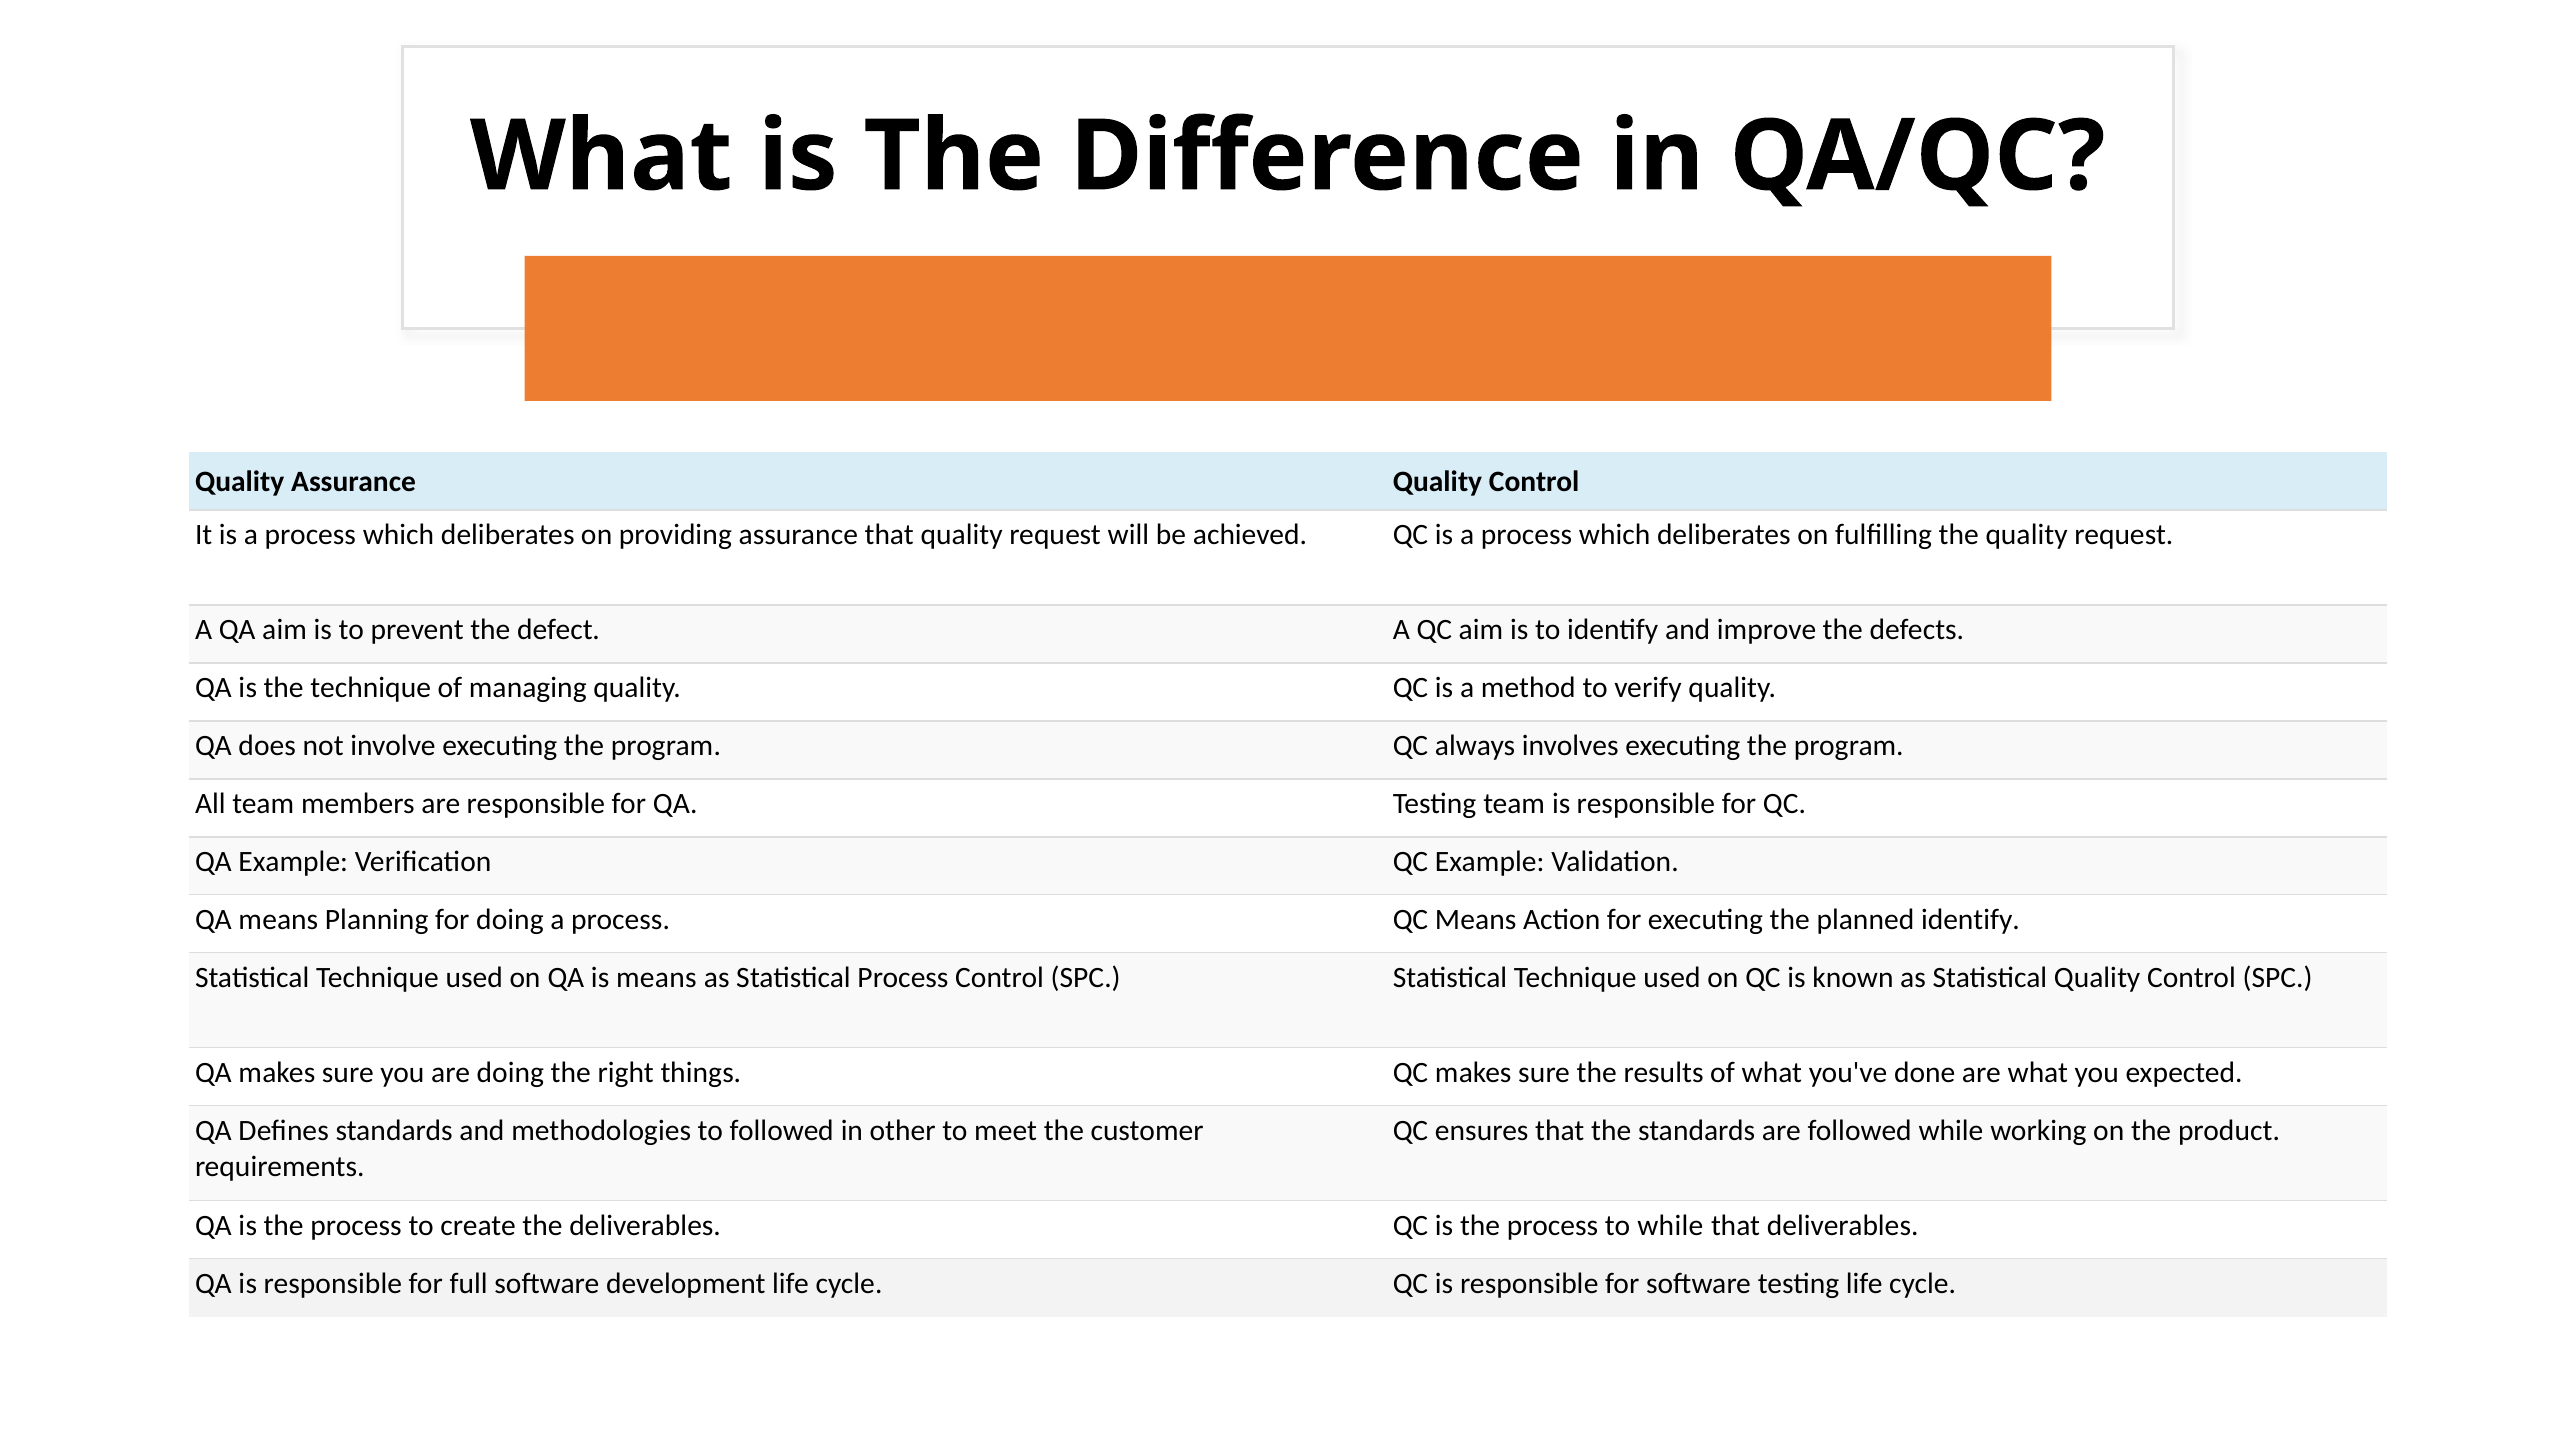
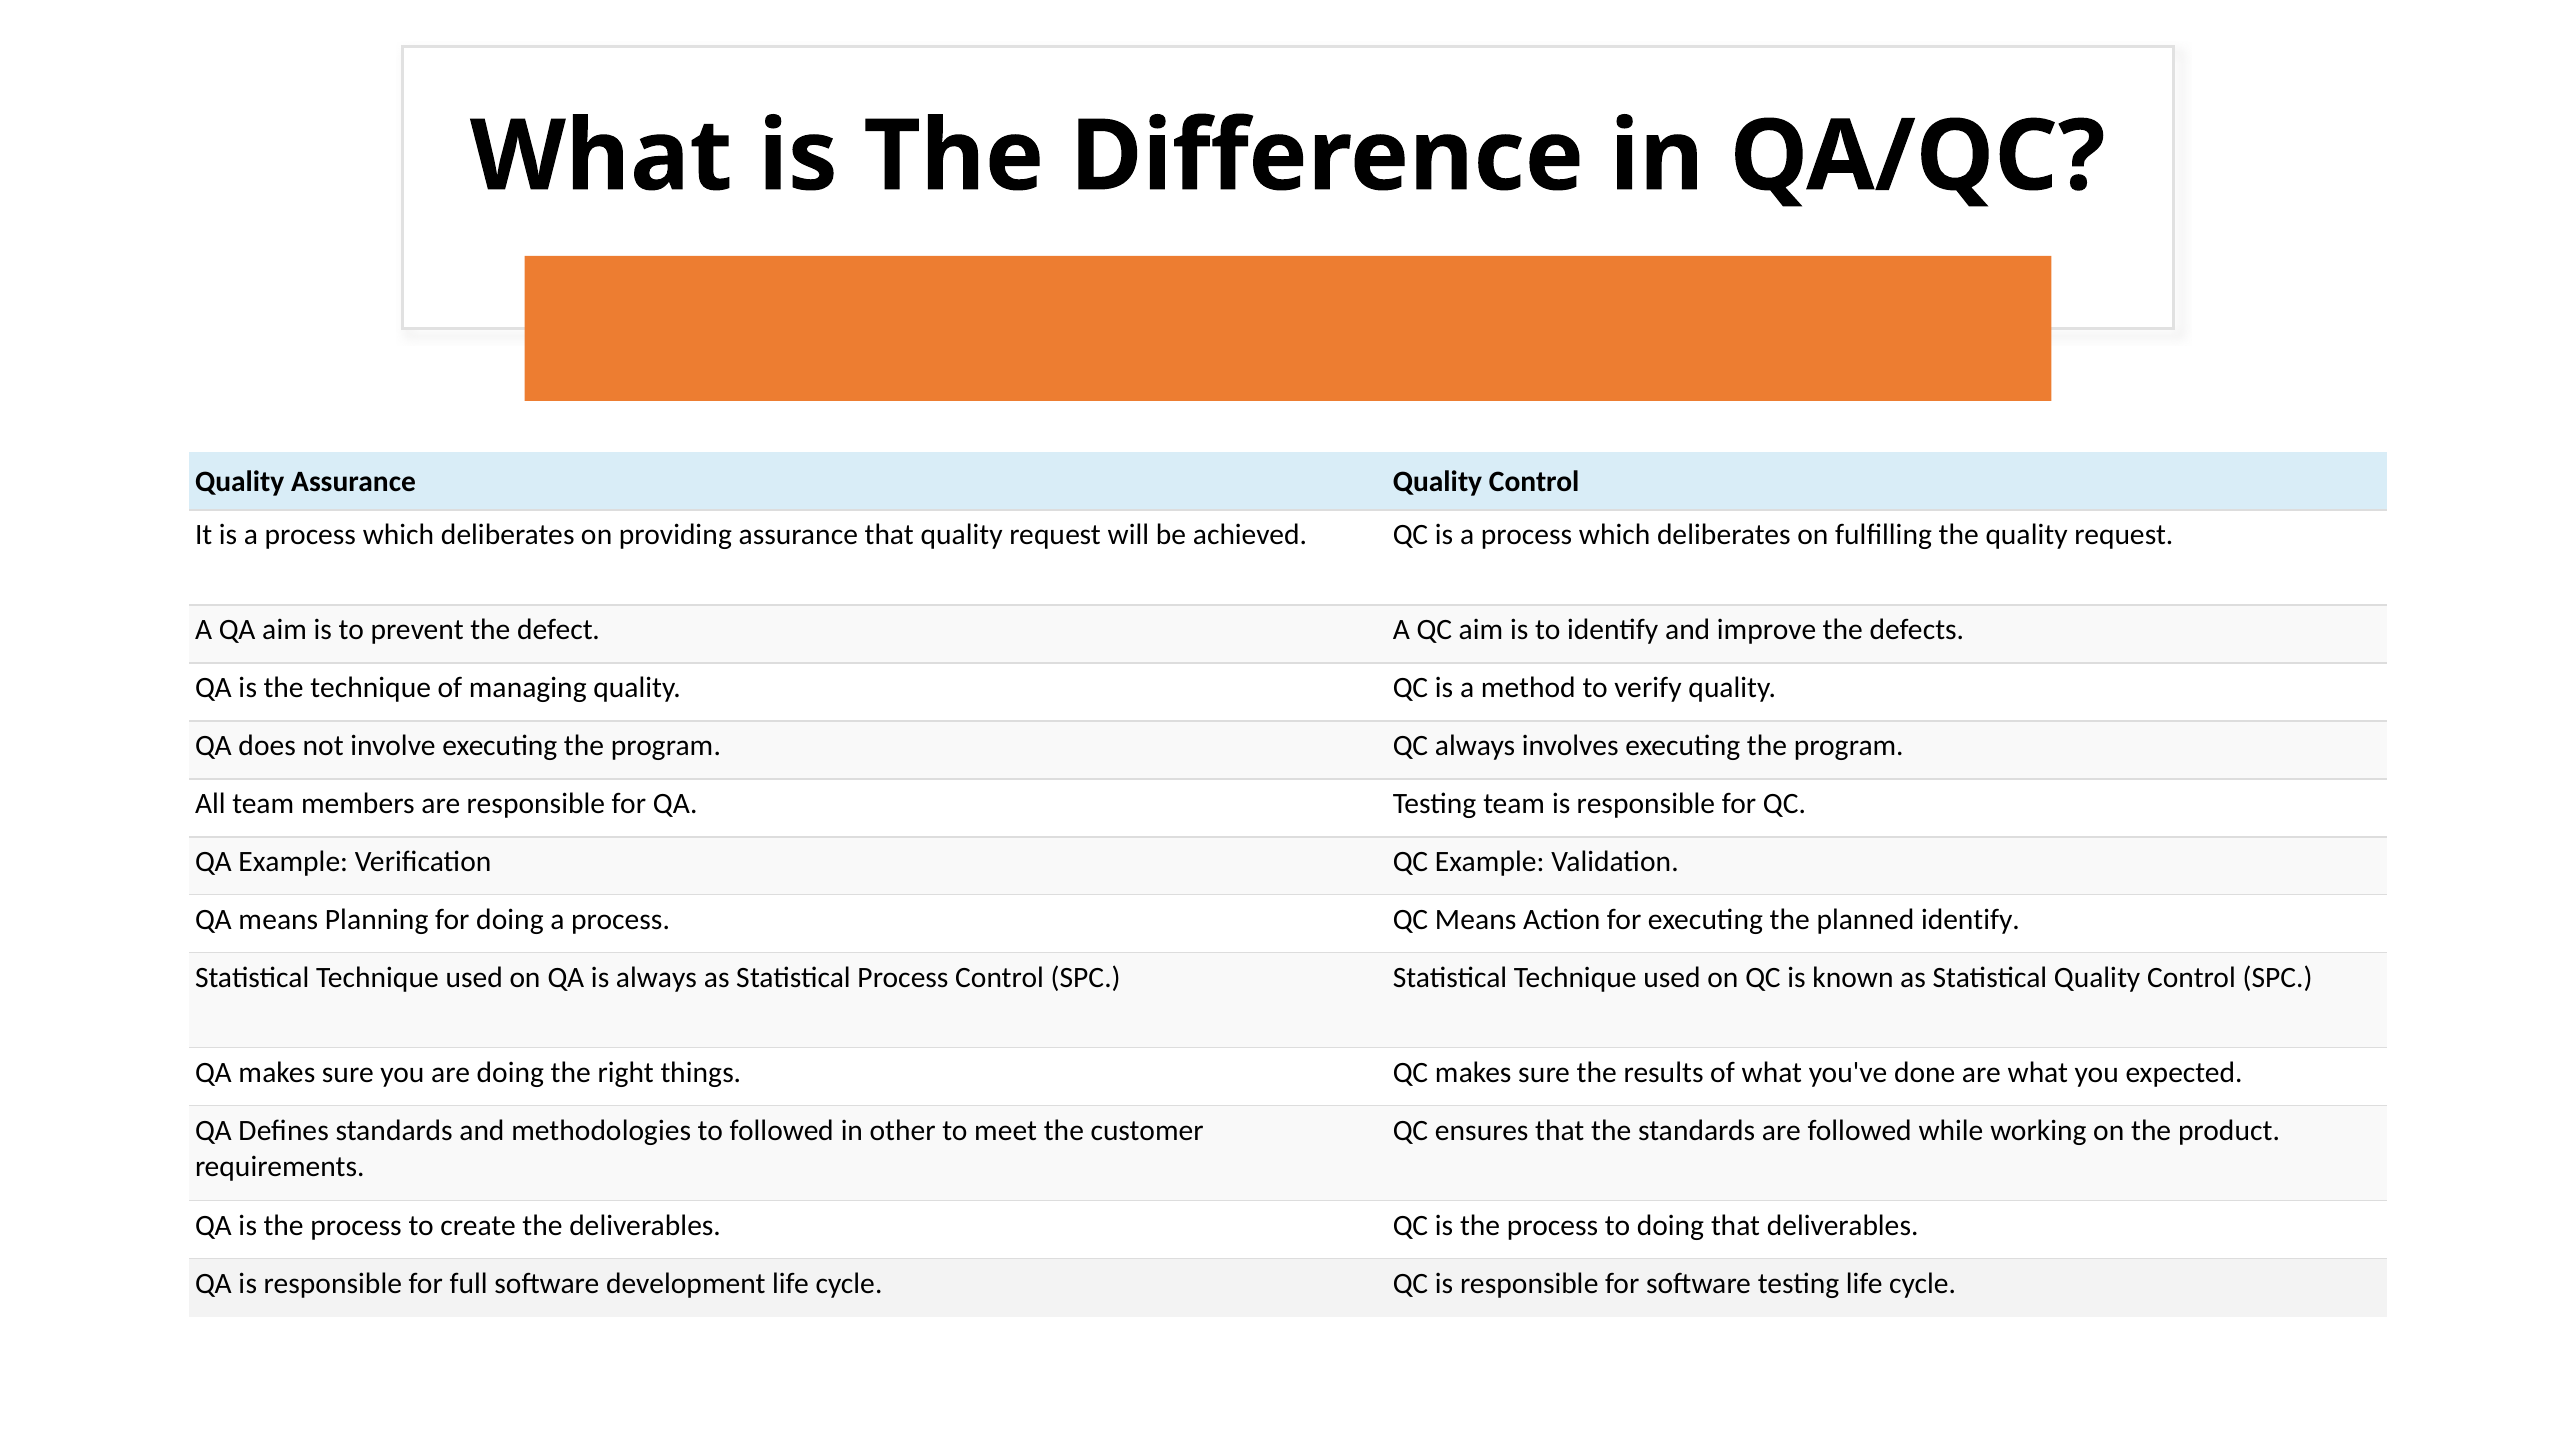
is means: means -> always
to while: while -> doing
